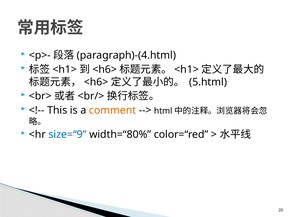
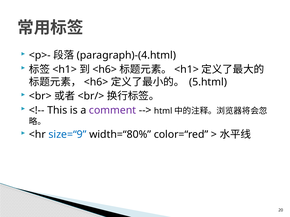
comment colour: orange -> purple
